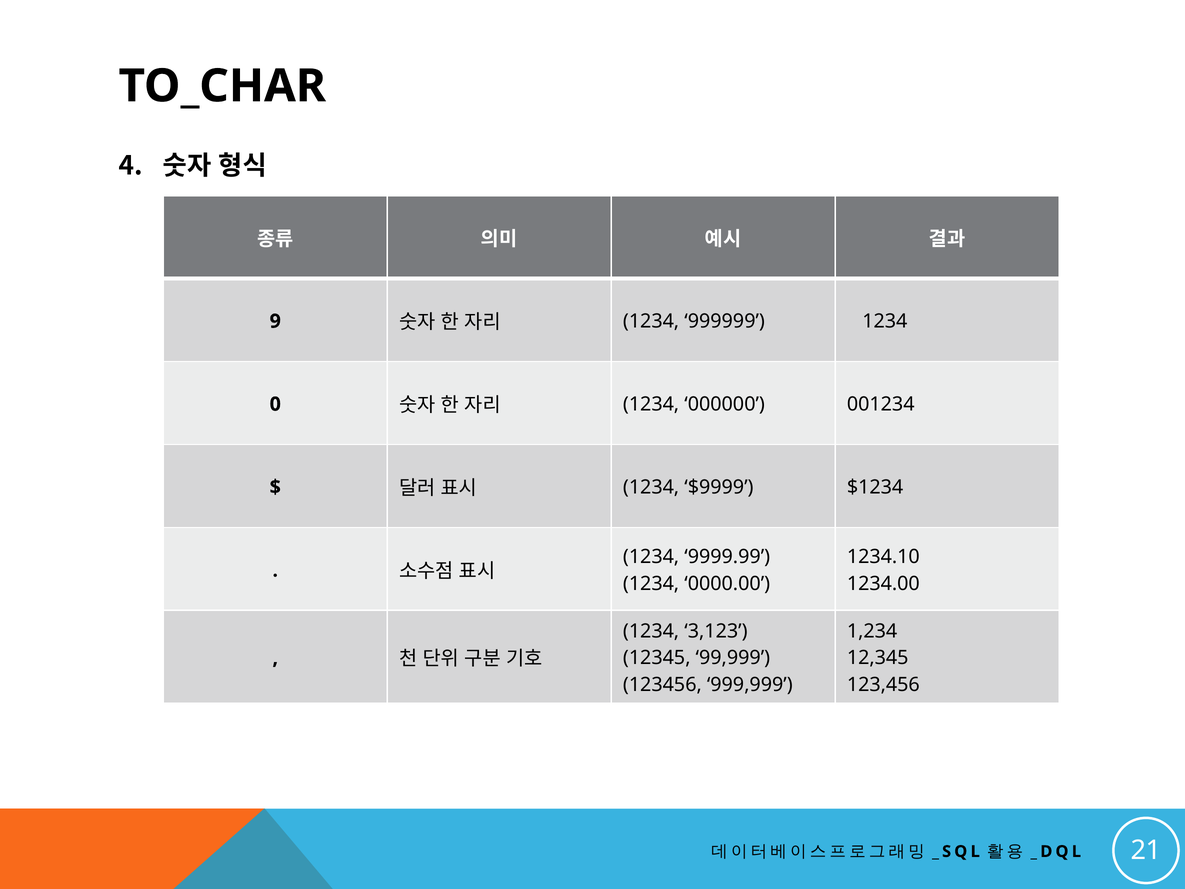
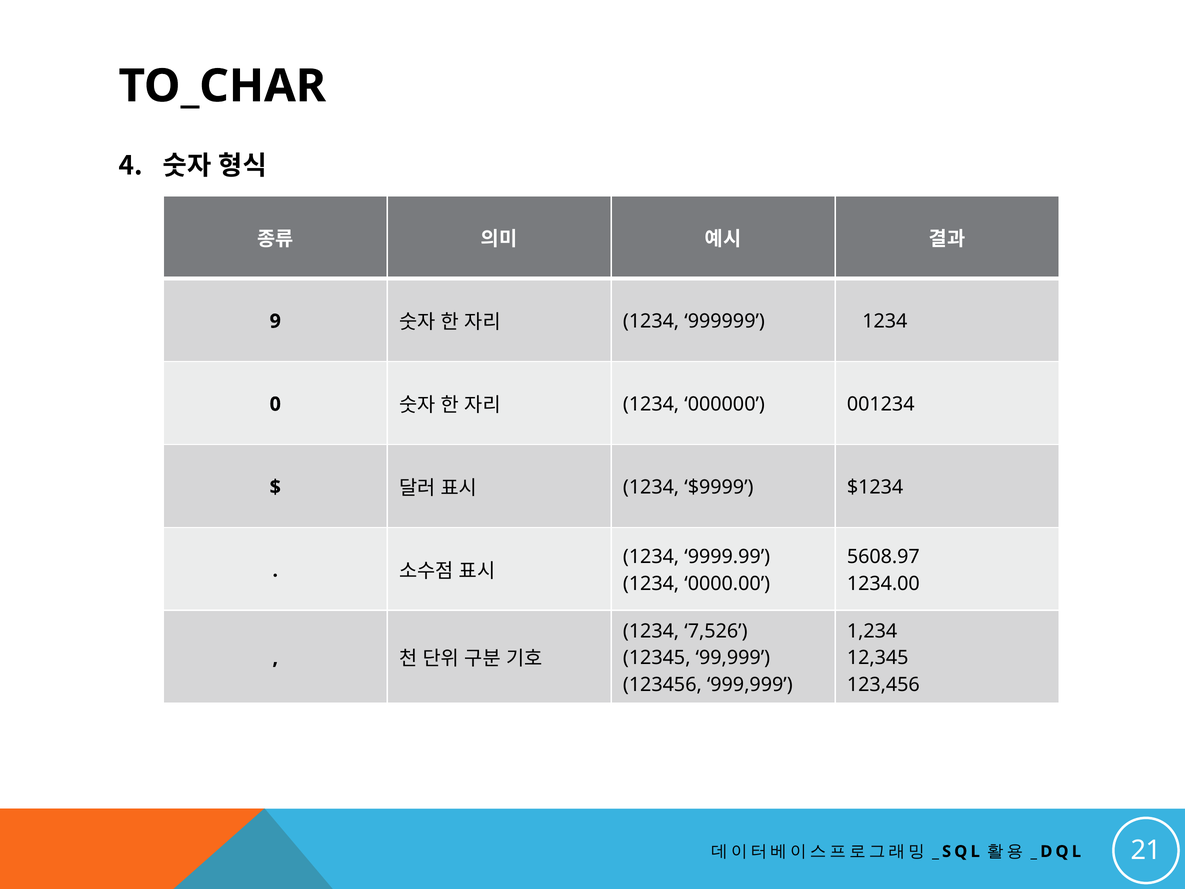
1234.10: 1234.10 -> 5608.97
3,123: 3,123 -> 7,526
